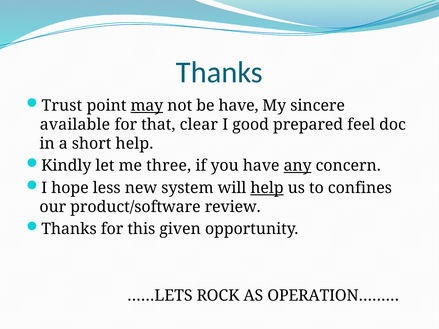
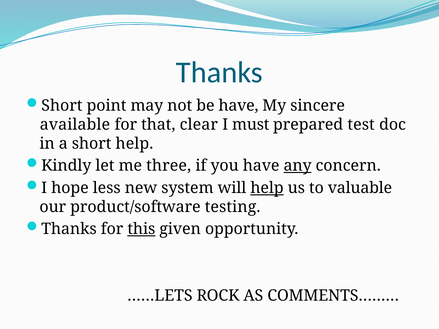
Trust at (62, 106): Trust -> Short
may underline: present -> none
good: good -> must
feel: feel -> test
confines: confines -> valuable
review: review -> testing
this underline: none -> present
OPERATION………: OPERATION……… -> COMMENTS………
